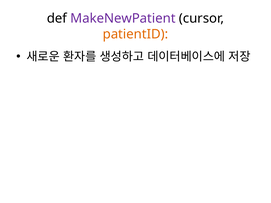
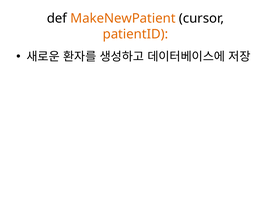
MakeNewPatient colour: purple -> orange
